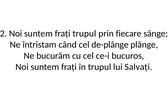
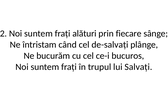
frați trupul: trupul -> alături
de-plânge: de-plânge -> de-salvați
